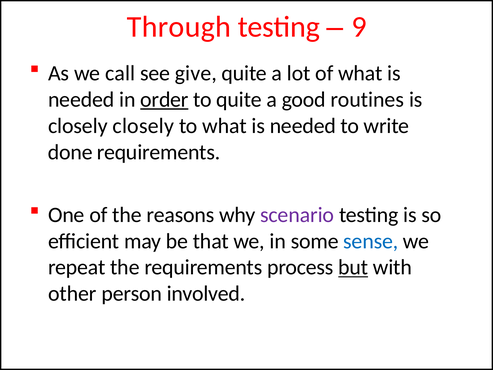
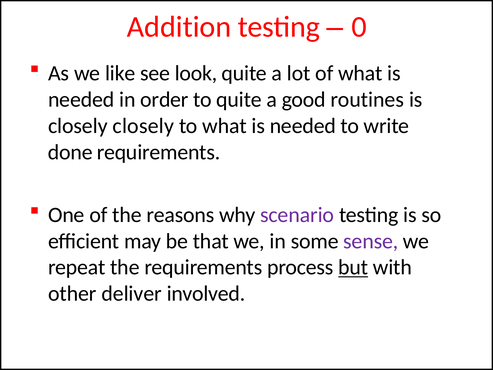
Through: Through -> Addition
9: 9 -> 0
call: call -> like
give: give -> look
order underline: present -> none
sense colour: blue -> purple
person: person -> deliver
